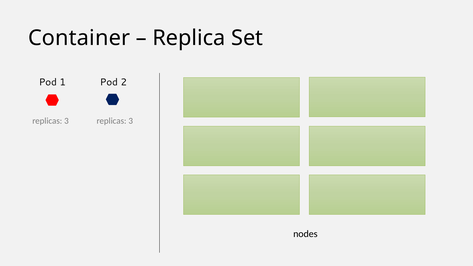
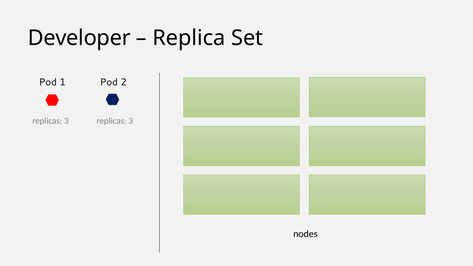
Container: Container -> Developer
